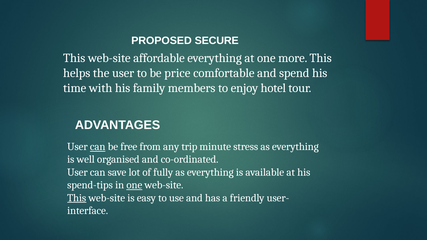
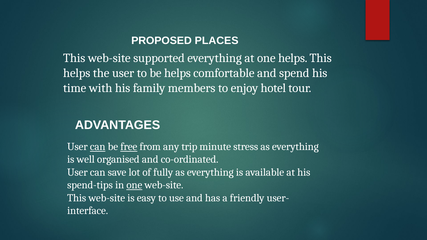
SECURE: SECURE -> PLACES
affordable: affordable -> supported
one more: more -> helps
be price: price -> helps
free underline: none -> present
This at (77, 198) underline: present -> none
